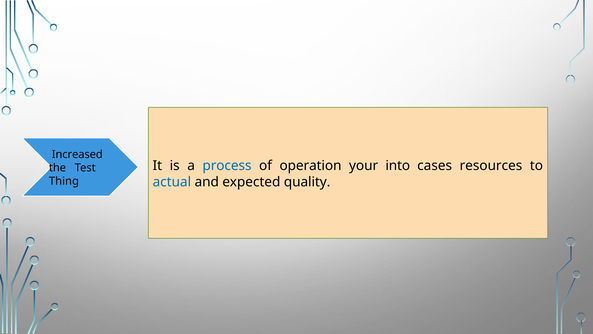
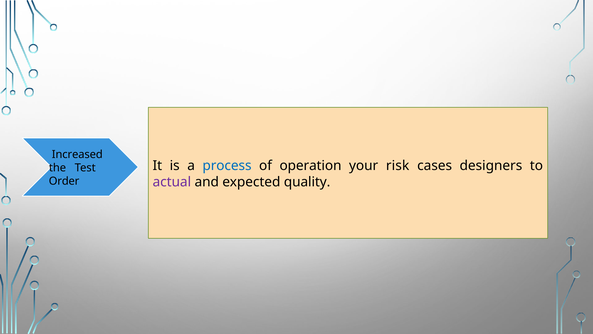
into: into -> risk
resources: resources -> designers
Thing: Thing -> Order
actual colour: blue -> purple
